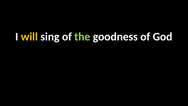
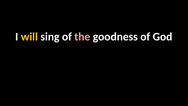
the colour: light green -> pink
